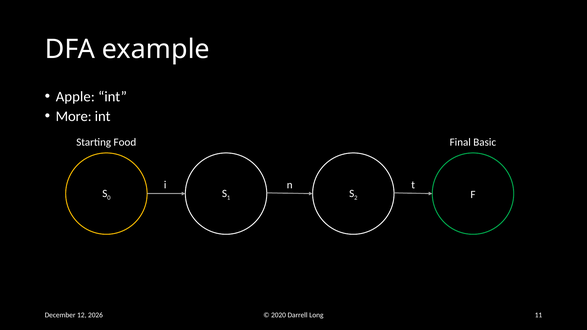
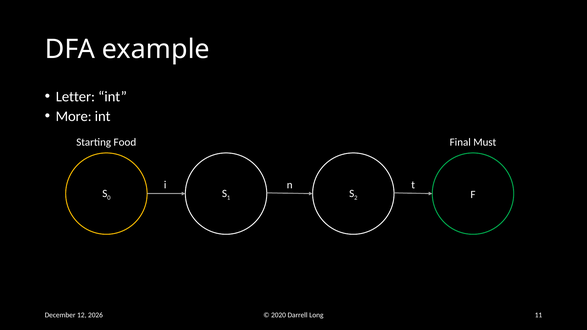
Apple: Apple -> Letter
Basic: Basic -> Must
